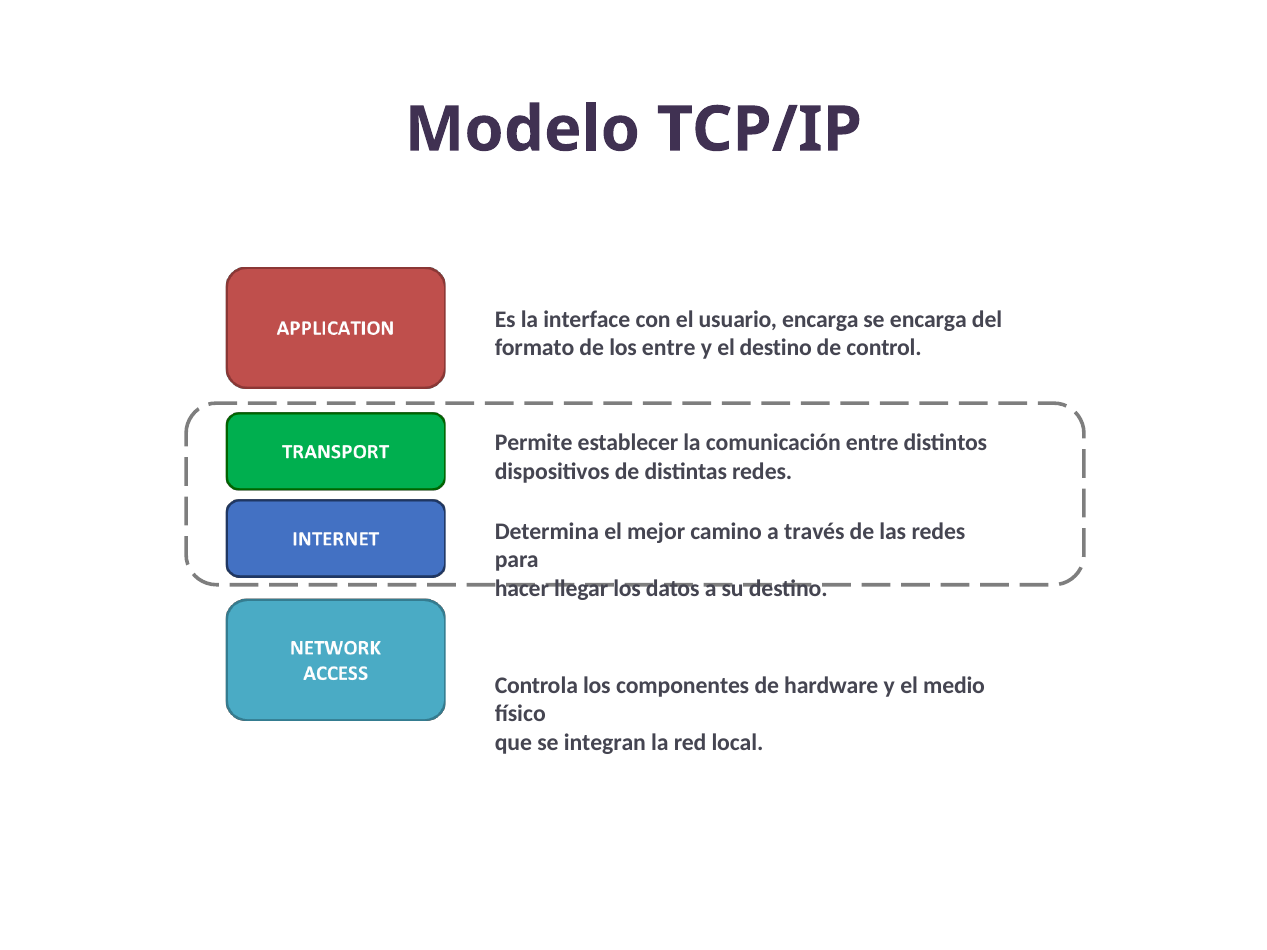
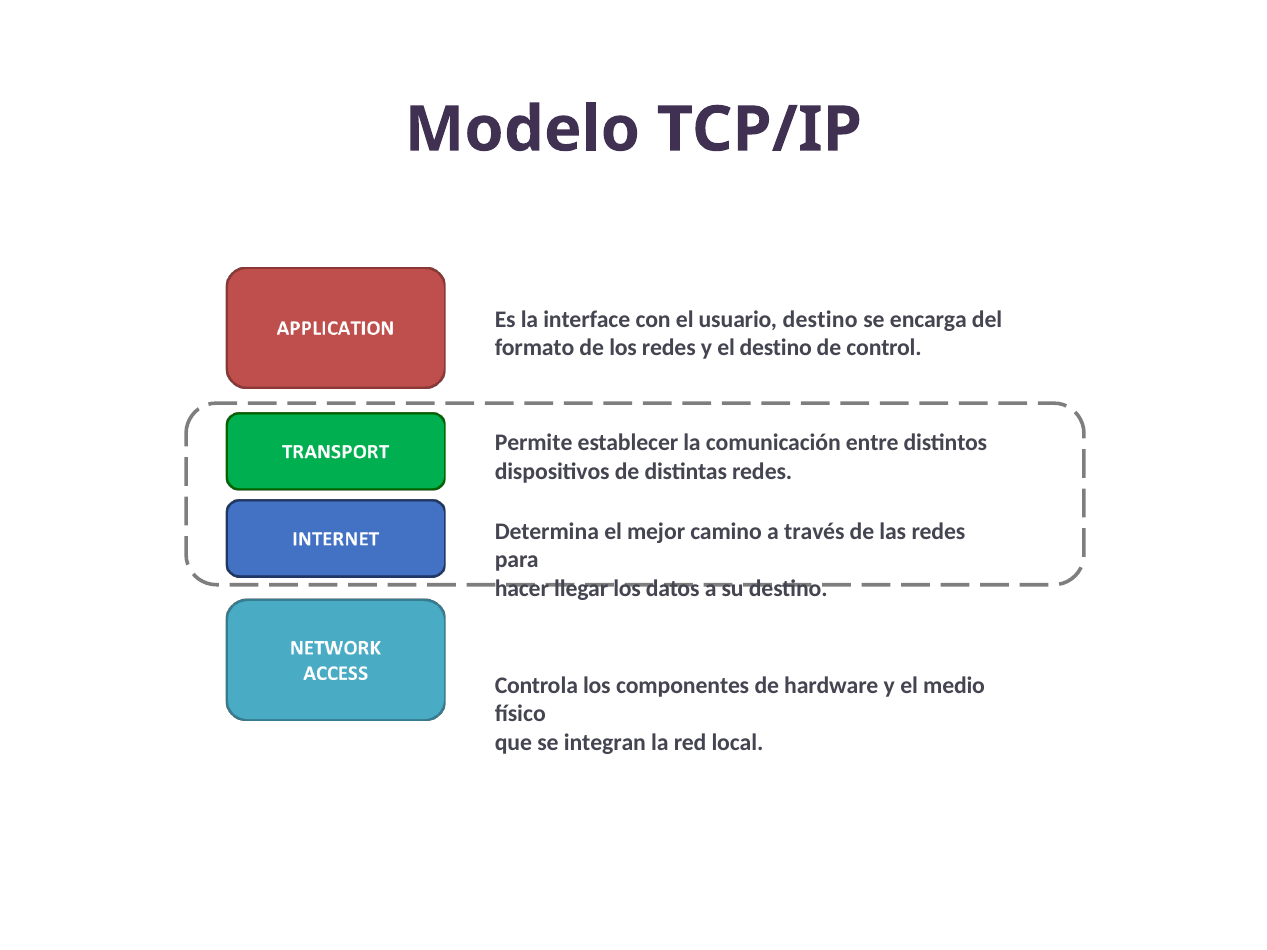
usuario encarga: encarga -> destino
los entre: entre -> redes
